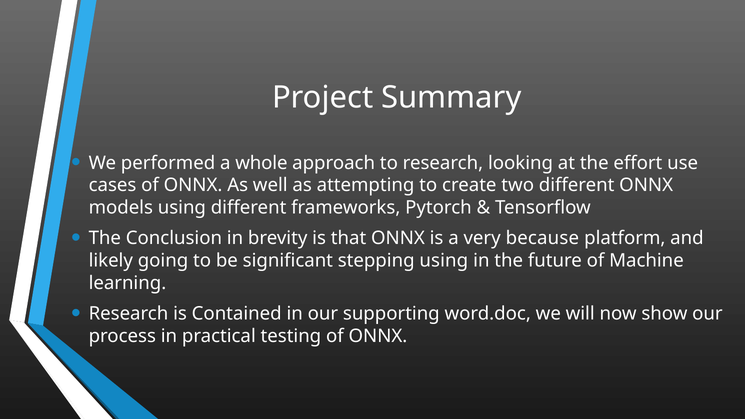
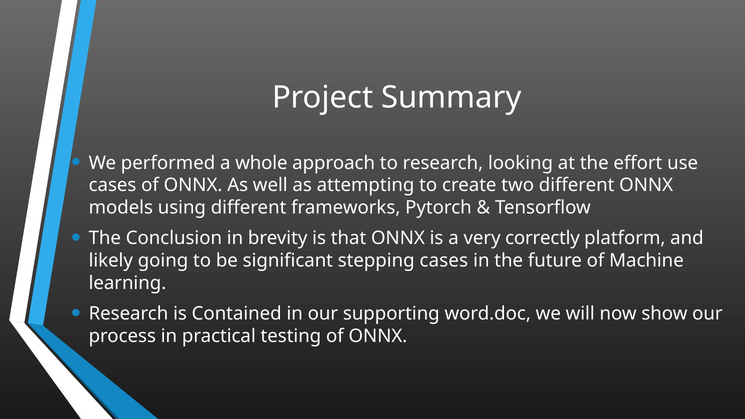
because: because -> correctly
stepping using: using -> cases
